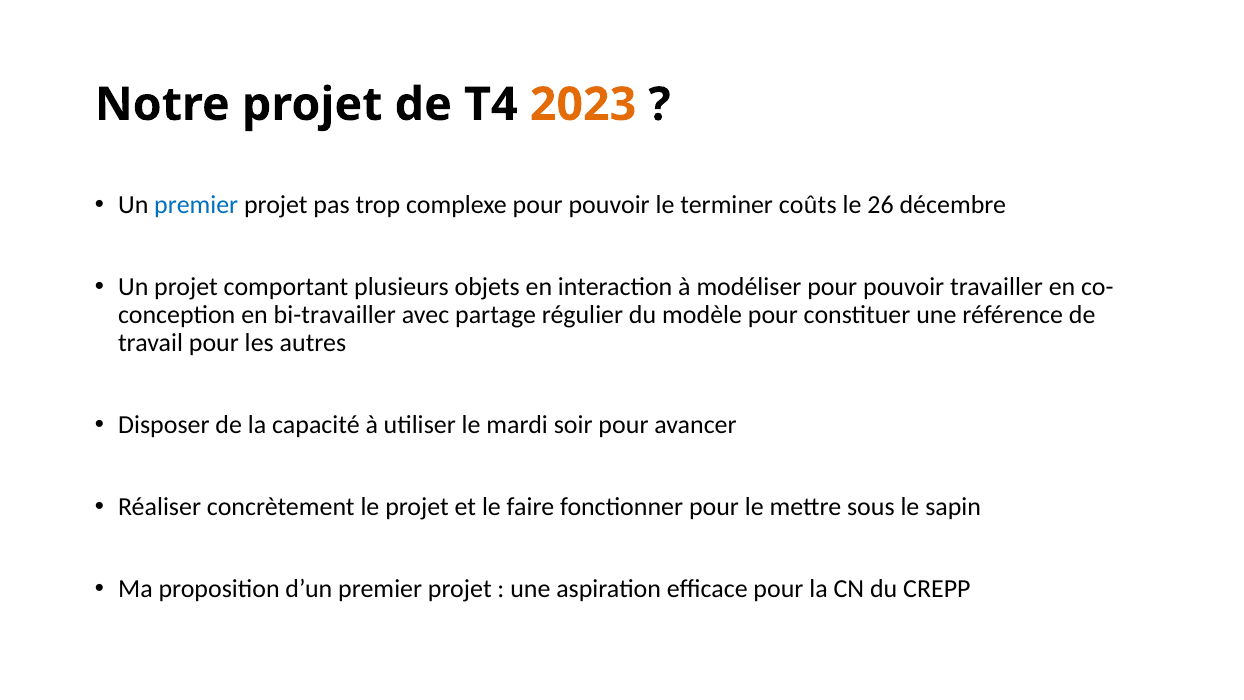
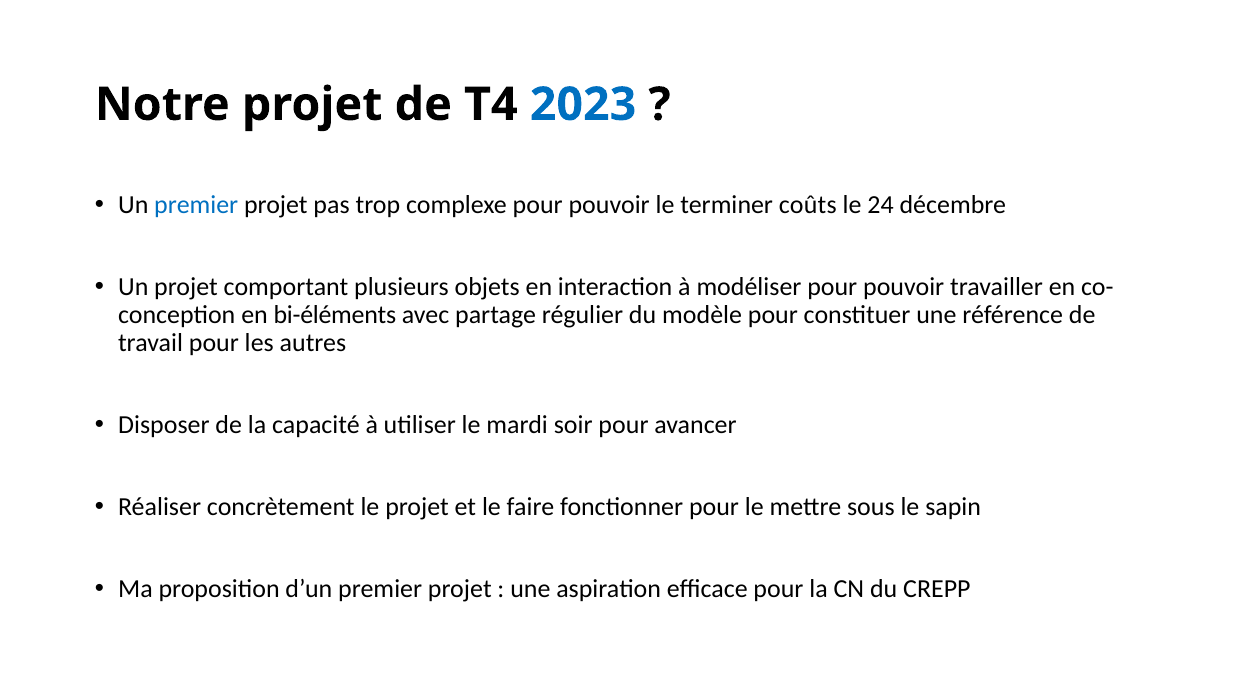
2023 colour: orange -> blue
26: 26 -> 24
bi-travailler: bi-travailler -> bi-éléments
